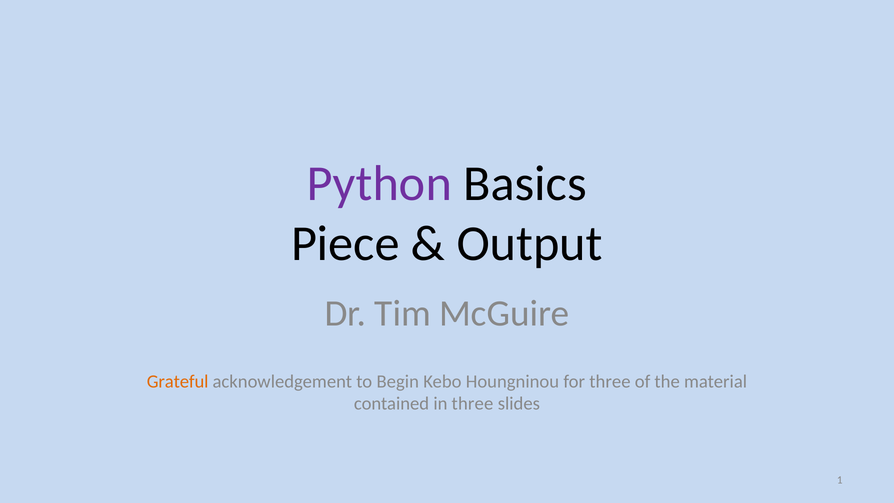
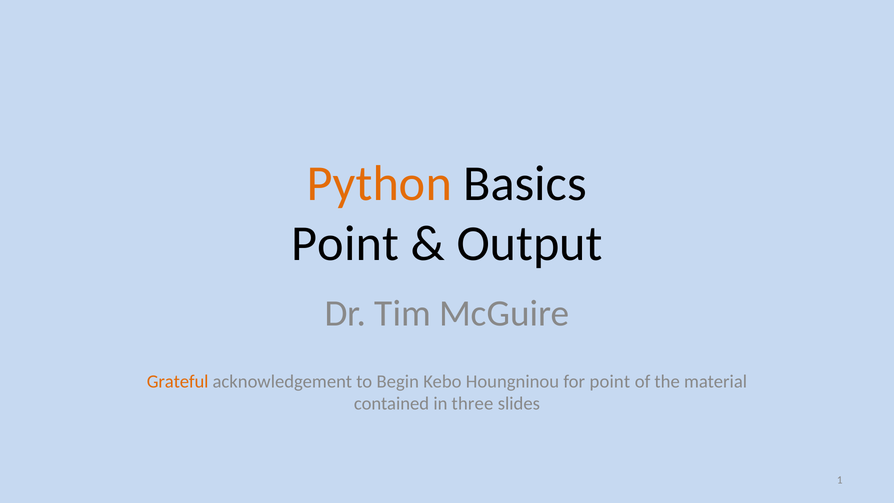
Python colour: purple -> orange
Piece at (345, 244): Piece -> Point
for three: three -> point
